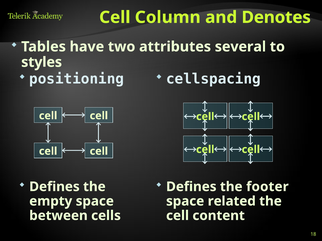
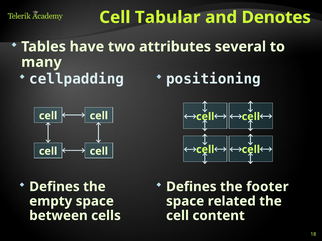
Column: Column -> Tabular
styles: styles -> many
positioning: positioning -> cellpadding
cellspacing: cellspacing -> positioning
